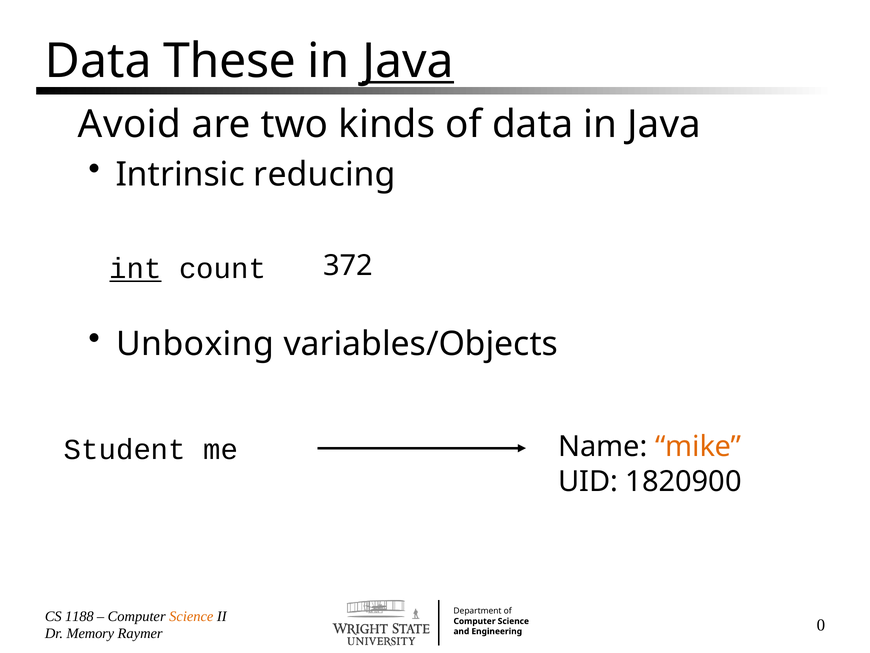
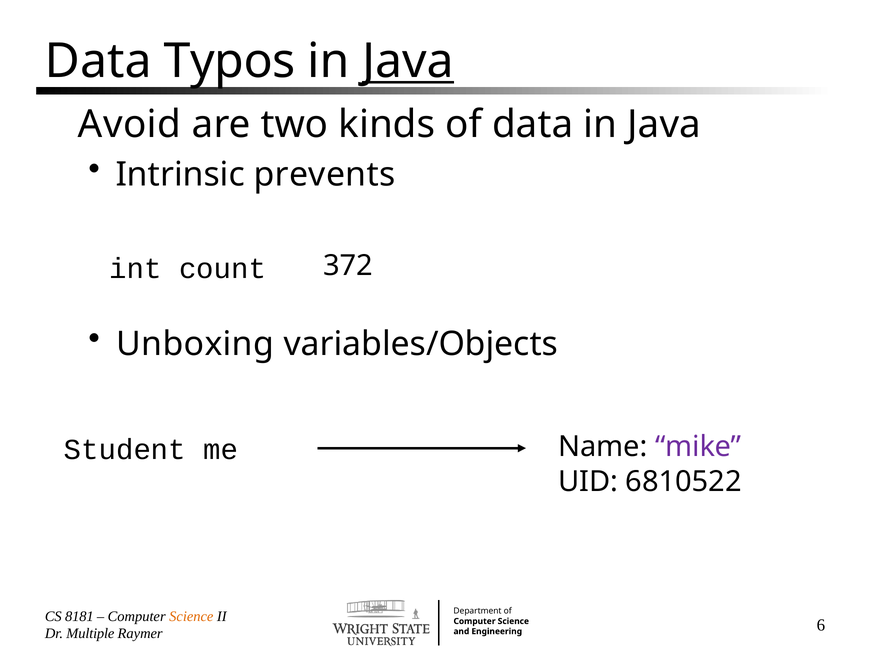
These: These -> Typos
reducing: reducing -> prevents
int underline: present -> none
mike colour: orange -> purple
1820900: 1820900 -> 6810522
1188: 1188 -> 8181
Memory: Memory -> Multiple
0: 0 -> 6
